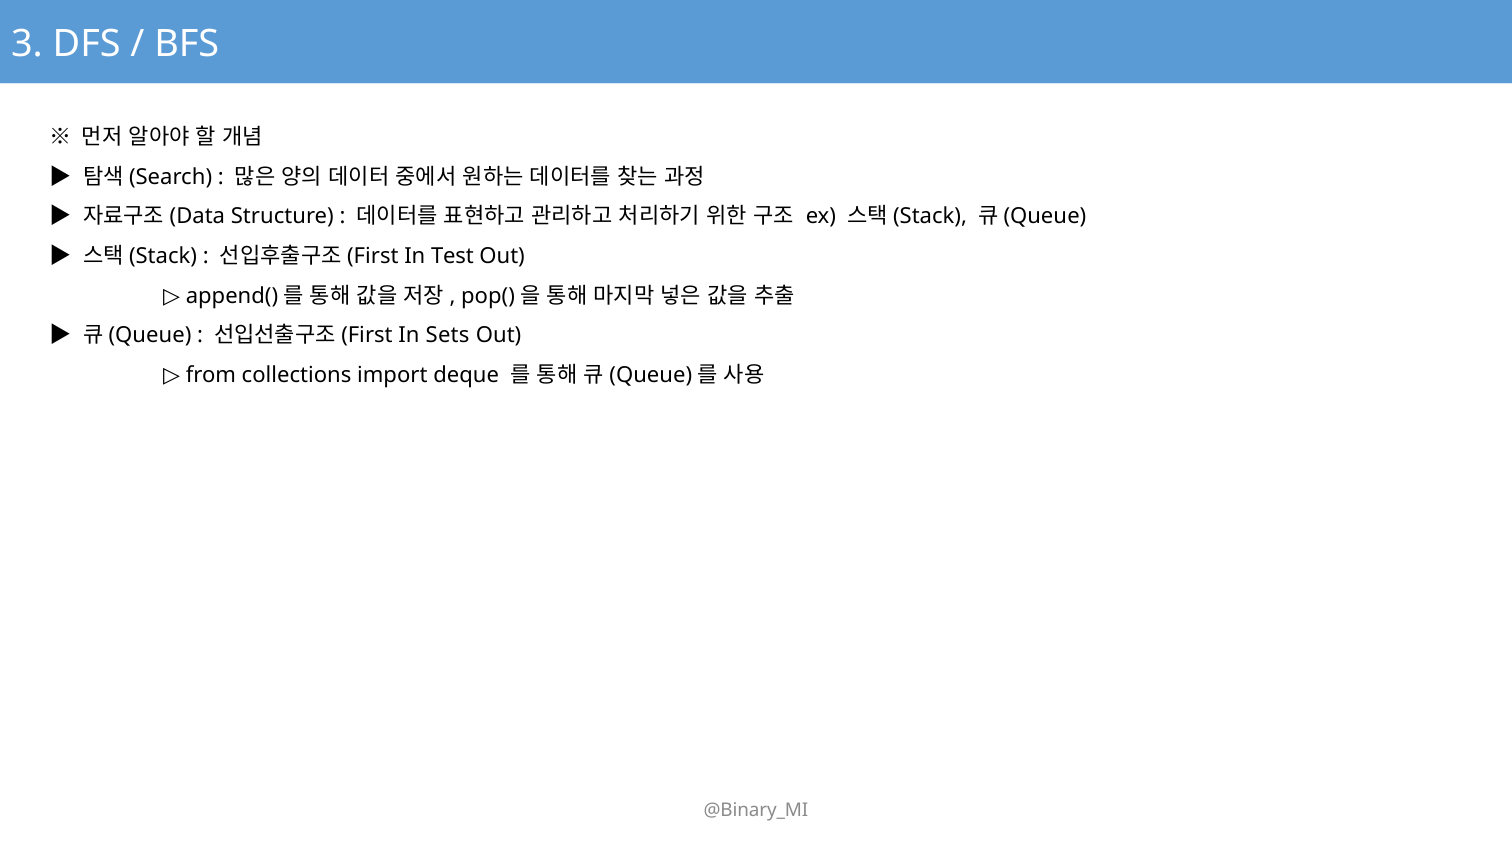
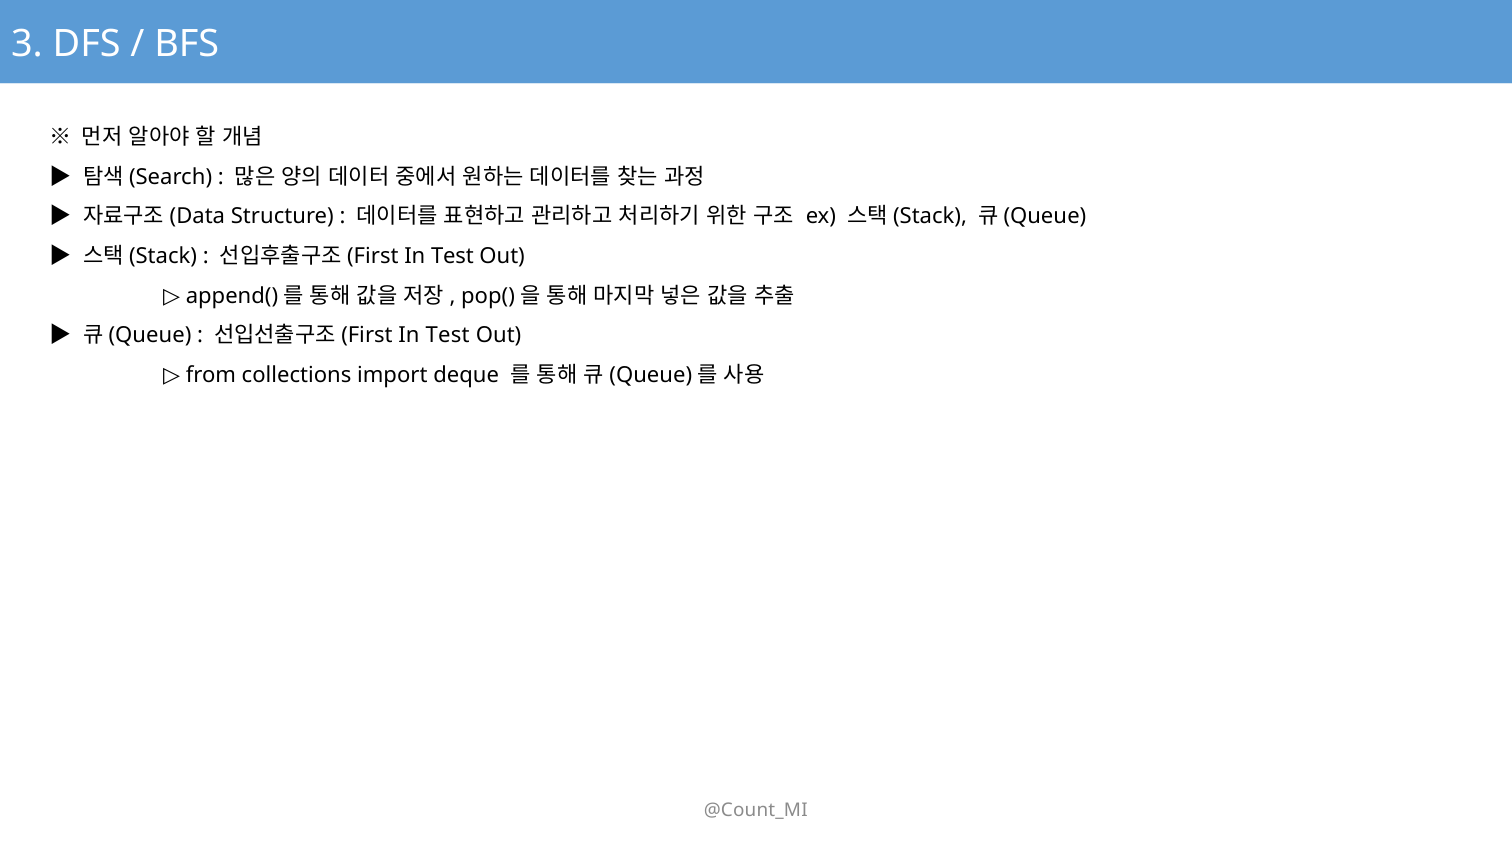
Sets at (448, 336): Sets -> Test
@Binary_MI: @Binary_MI -> @Count_MI
